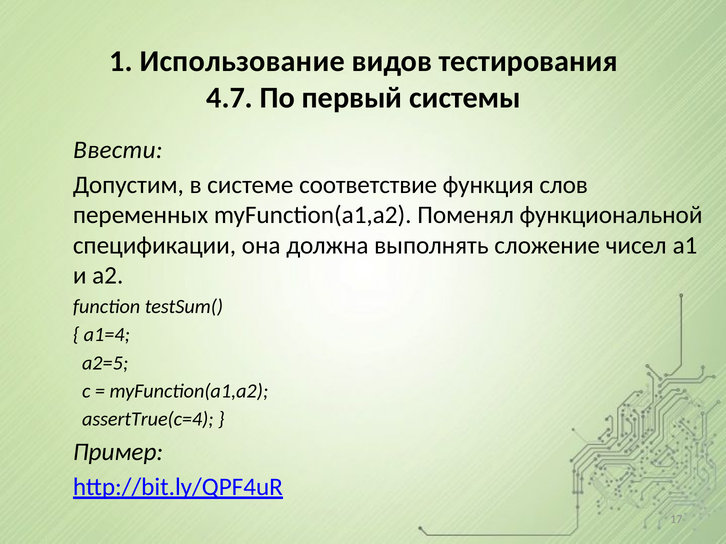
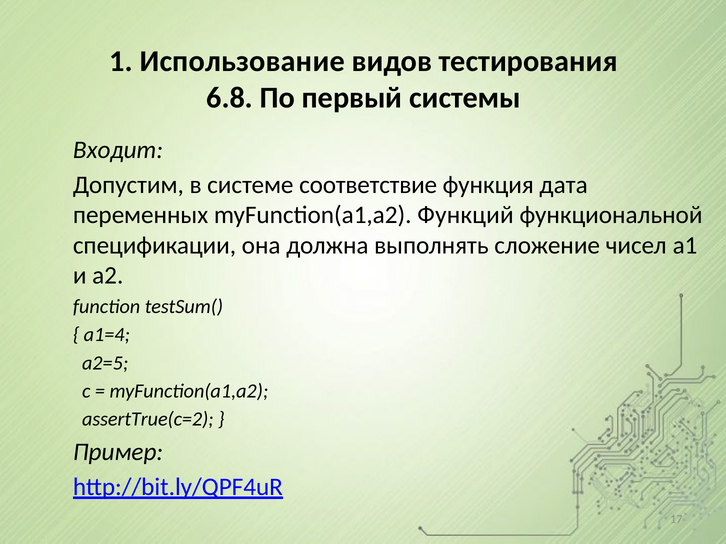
4.7: 4.7 -> 6.8
Ввести: Ввести -> Входит
слов: слов -> дата
Поменял: Поменял -> Функций
assertTrue(c=4: assertTrue(c=4 -> assertTrue(c=2
